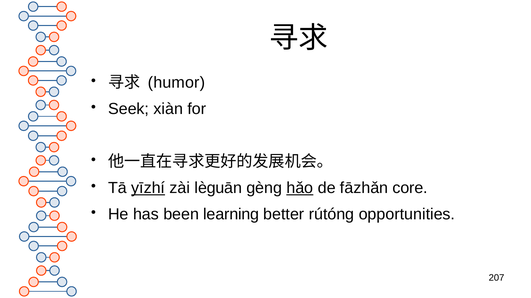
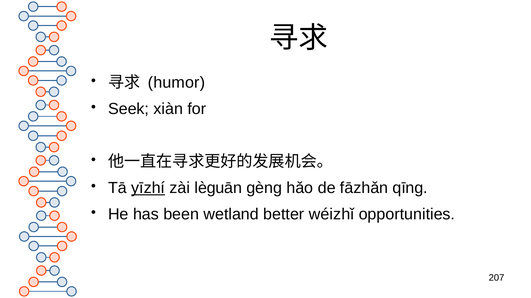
hǎo underline: present -> none
core: core -> qīng
learning: learning -> wetland
rútóng: rútóng -> wéizhǐ
